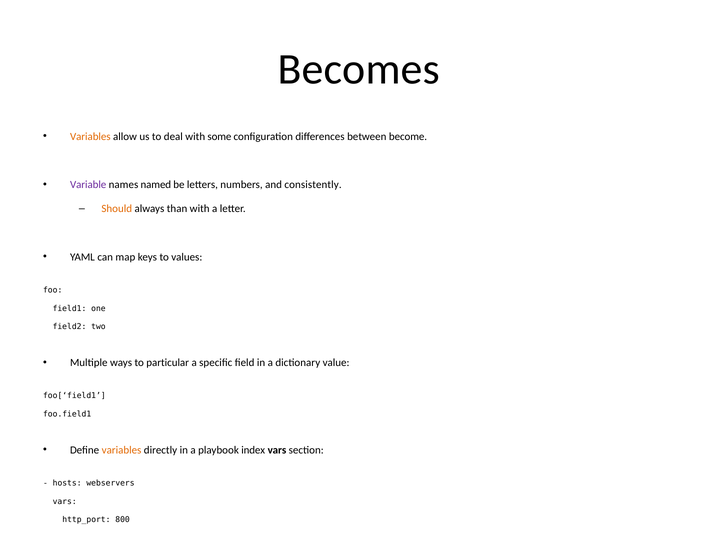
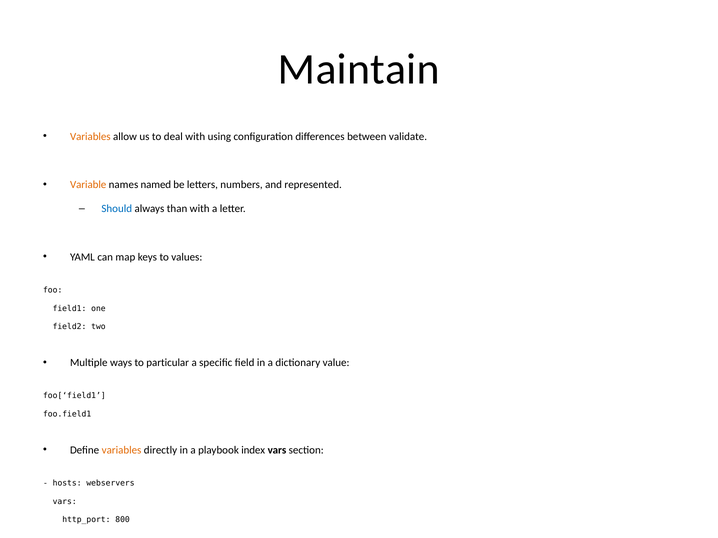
Becomes: Becomes -> Maintain
some: some -> using
become: become -> validate
Variable colour: purple -> orange
consistently: consistently -> represented
Should colour: orange -> blue
